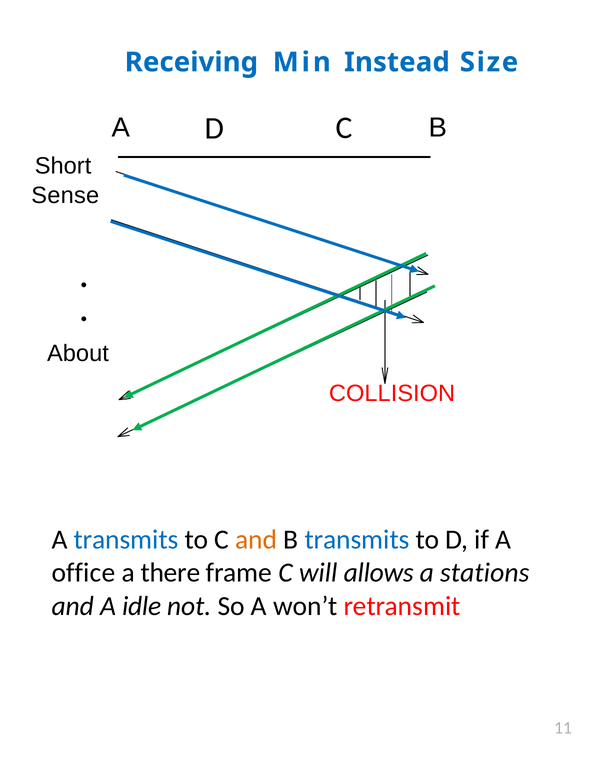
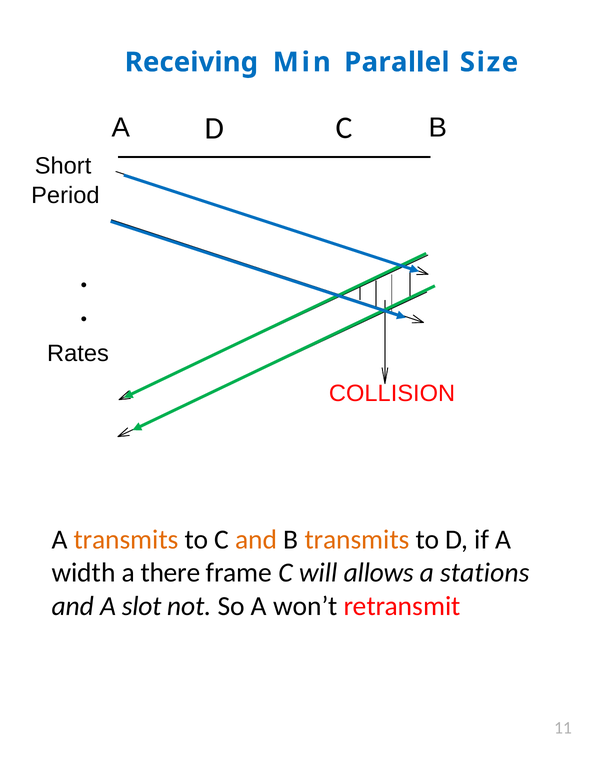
Instead: Instead -> Parallel
Sense: Sense -> Period
About: About -> Rates
transmits at (126, 540) colour: blue -> orange
transmits at (357, 540) colour: blue -> orange
office: office -> width
idle: idle -> slot
